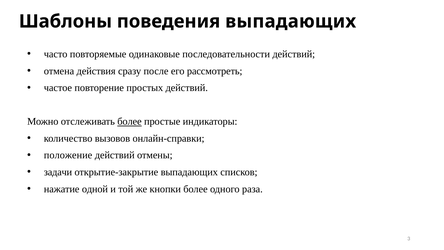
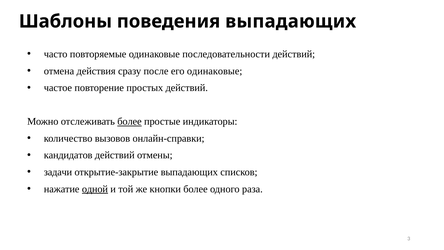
его рассмотреть: рассмотреть -> одинаковые
положение: положение -> кандидатов
одной underline: none -> present
